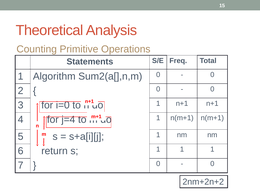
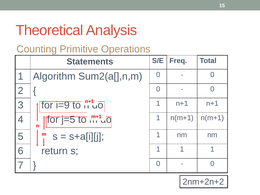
i=0: i=0 -> i=9
j=4: j=4 -> j=5
